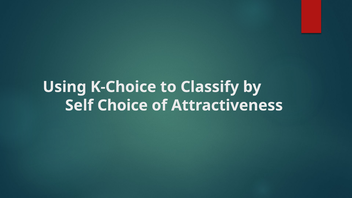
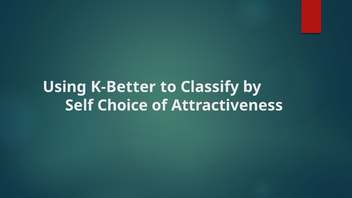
K-Choice: K-Choice -> K-Better
